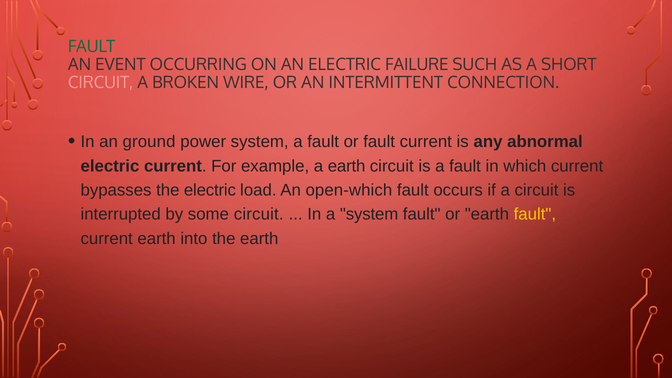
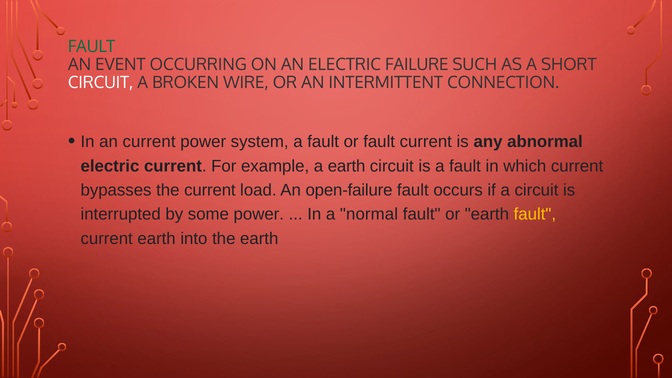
CIRCUIT at (101, 83) colour: pink -> white
an ground: ground -> current
the electric: electric -> current
open-which: open-which -> open-failure
some circuit: circuit -> power
a system: system -> normal
